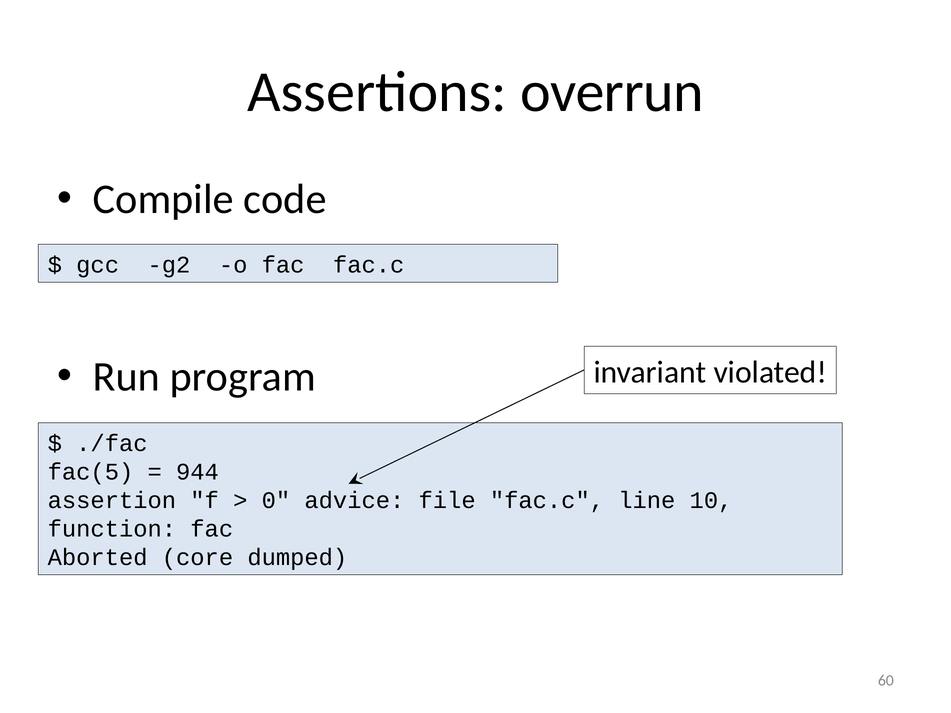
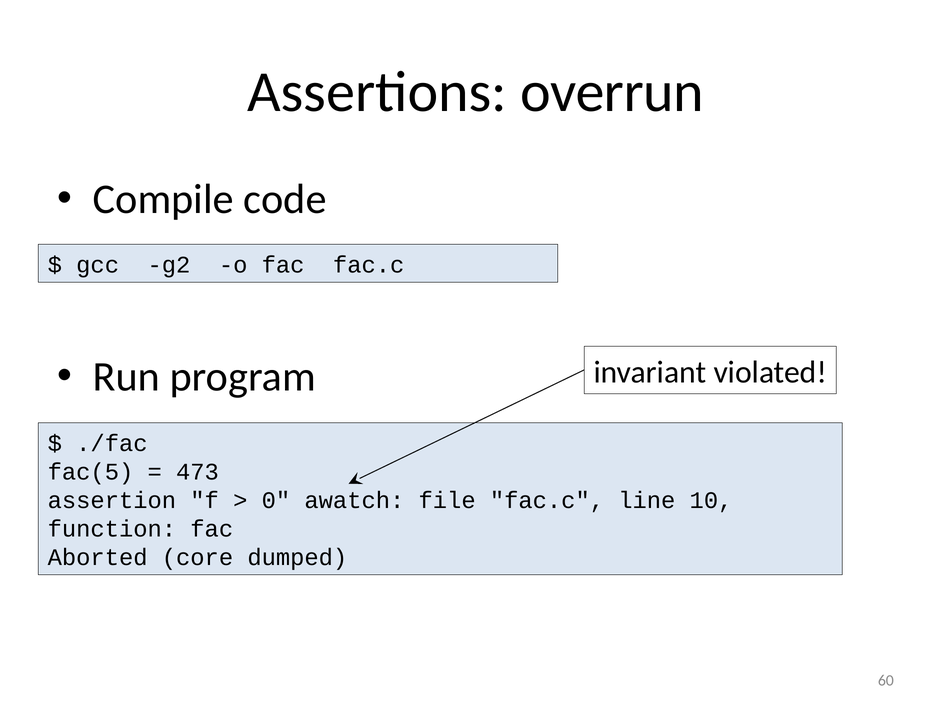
944: 944 -> 473
advice: advice -> awatch
